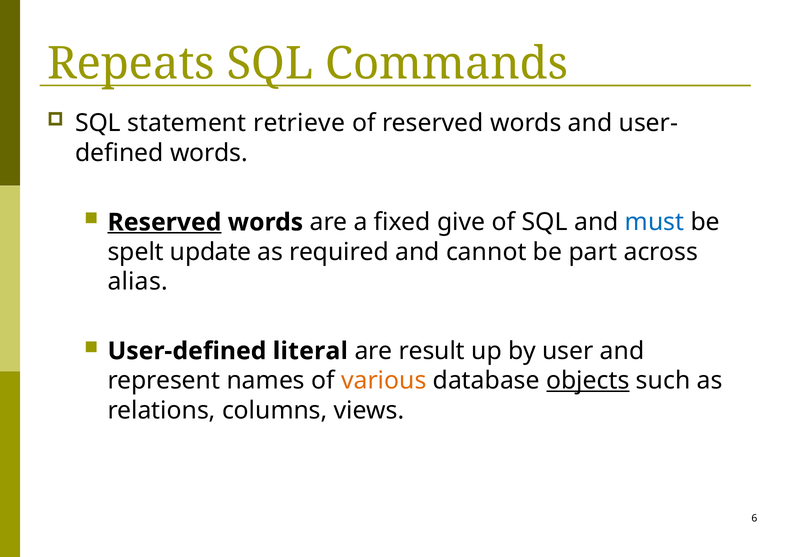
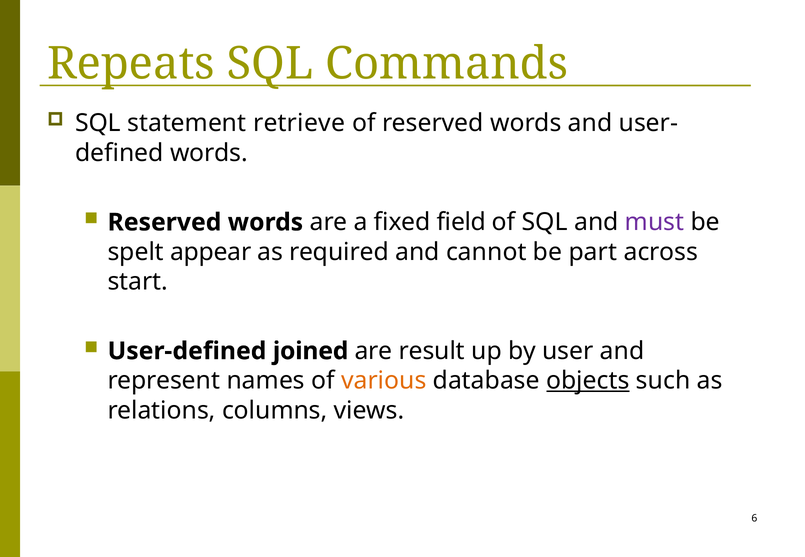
Reserved at (164, 222) underline: present -> none
give: give -> field
must colour: blue -> purple
update: update -> appear
alias: alias -> start
literal: literal -> joined
